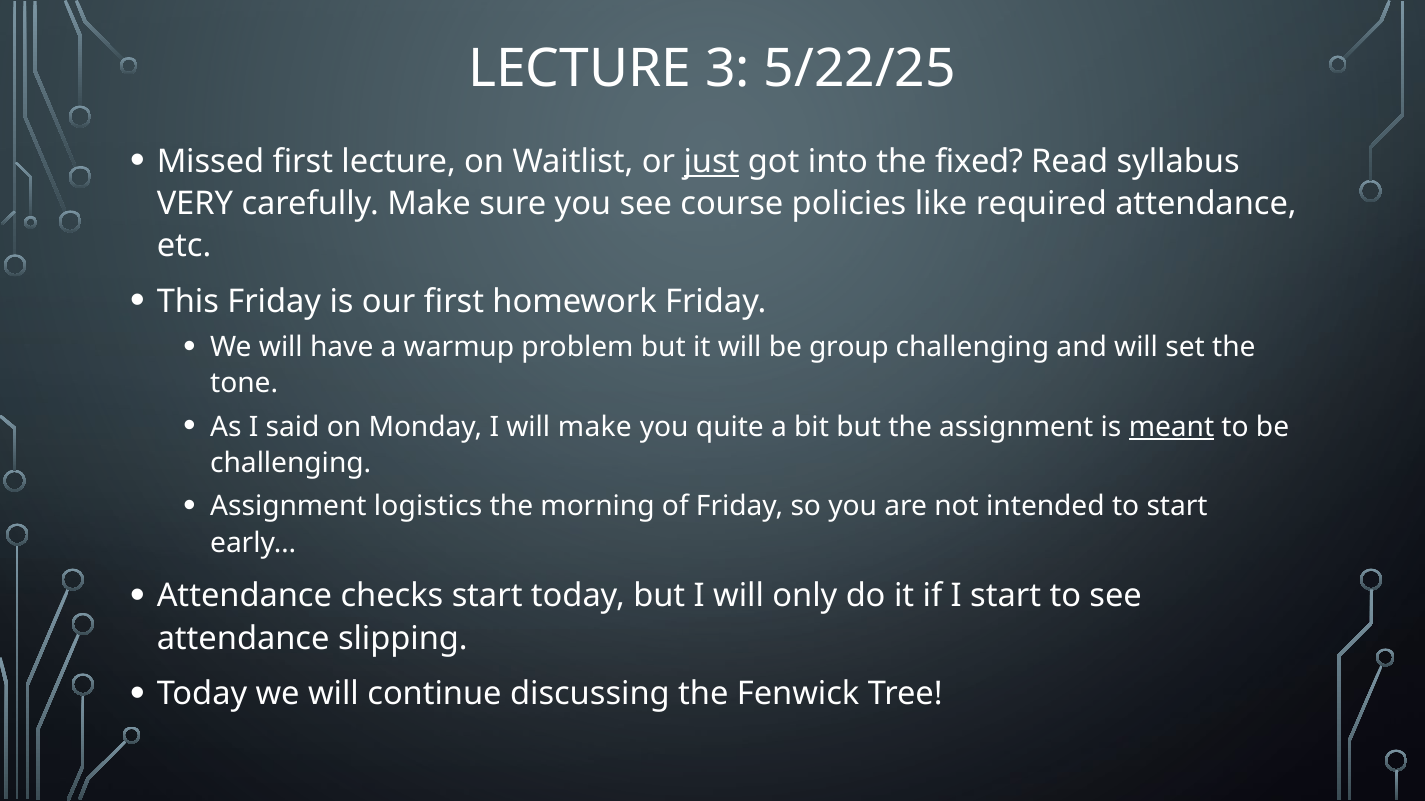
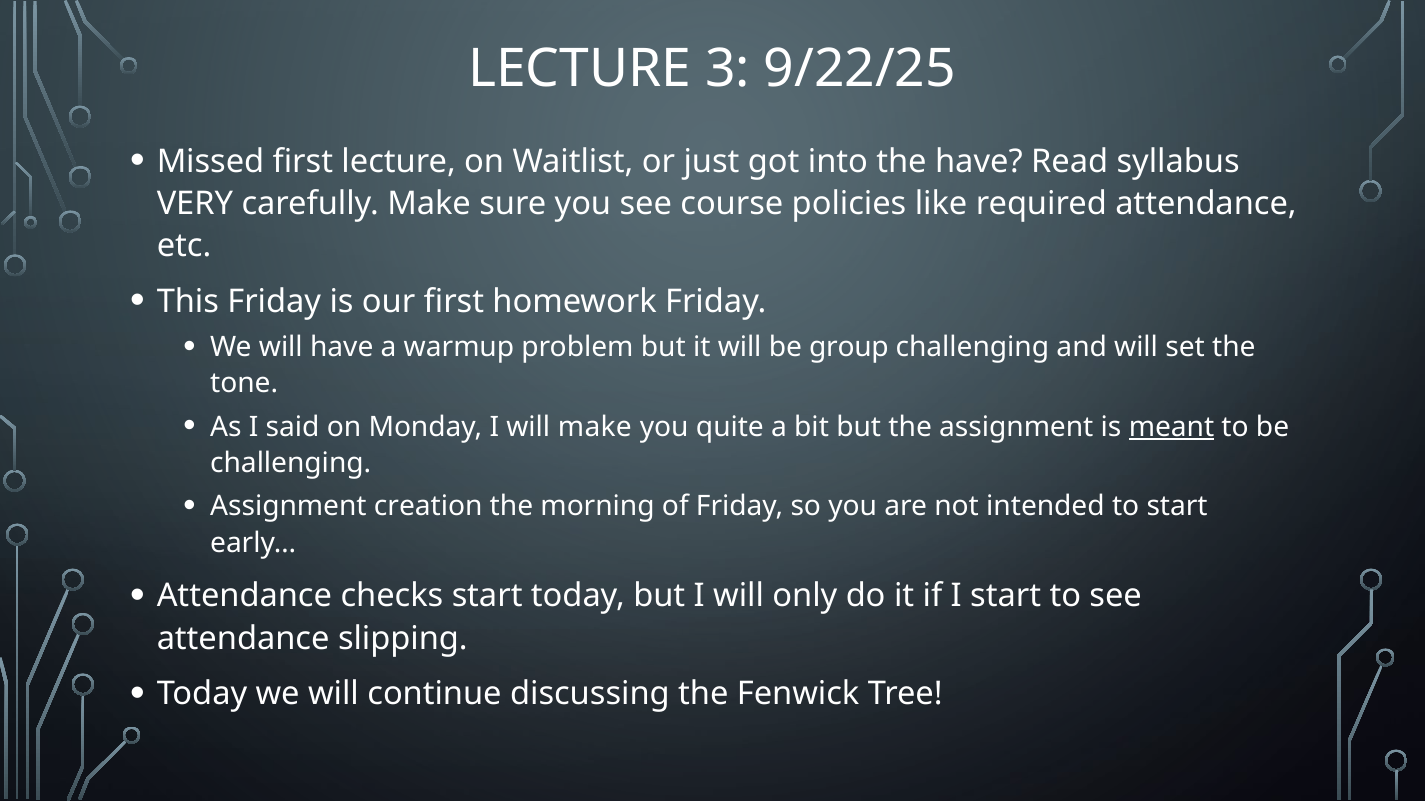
5/22/25: 5/22/25 -> 9/22/25
just underline: present -> none
the fixed: fixed -> have
logistics: logistics -> creation
